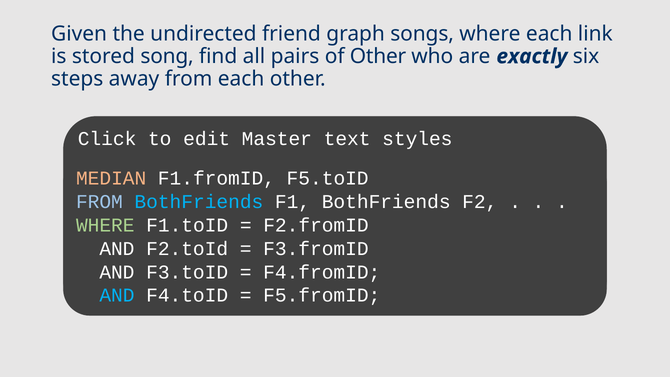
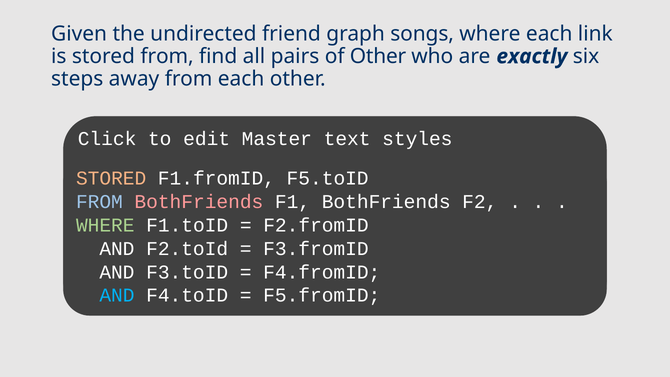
stored song: song -> from
MEDIAN at (111, 178): MEDIAN -> STORED
BothFriends at (199, 202) colour: light blue -> pink
